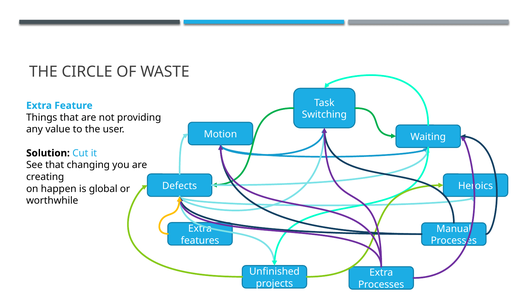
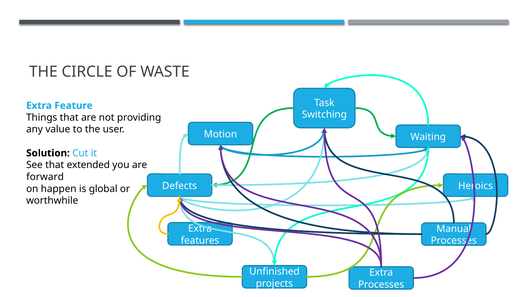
changing: changing -> extended
creating: creating -> forward
